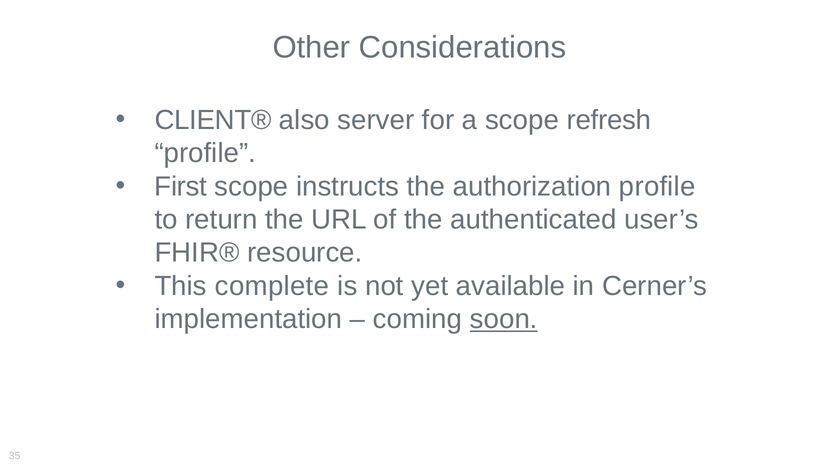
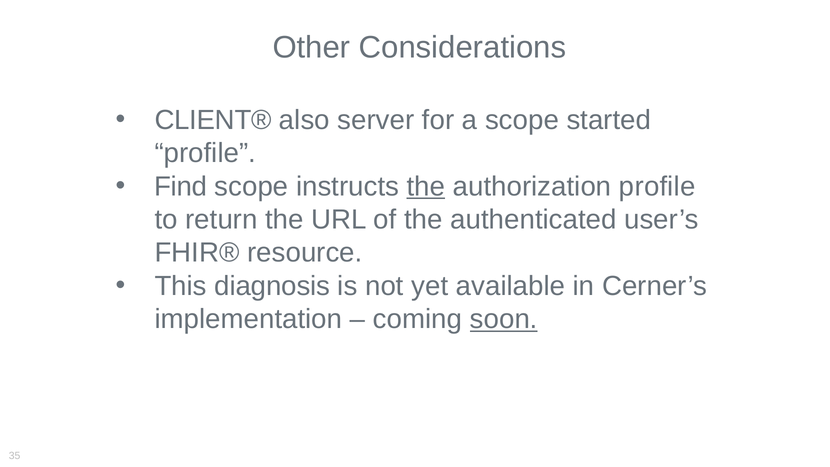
refresh: refresh -> started
First: First -> Find
the at (426, 186) underline: none -> present
complete: complete -> diagnosis
